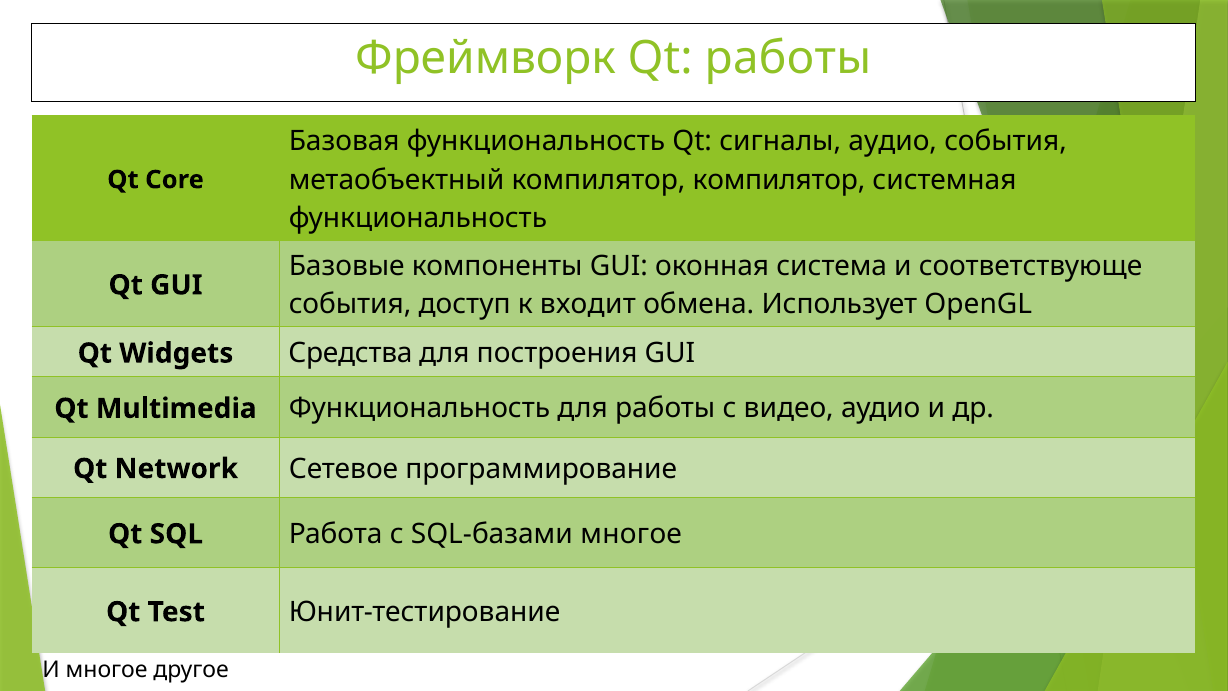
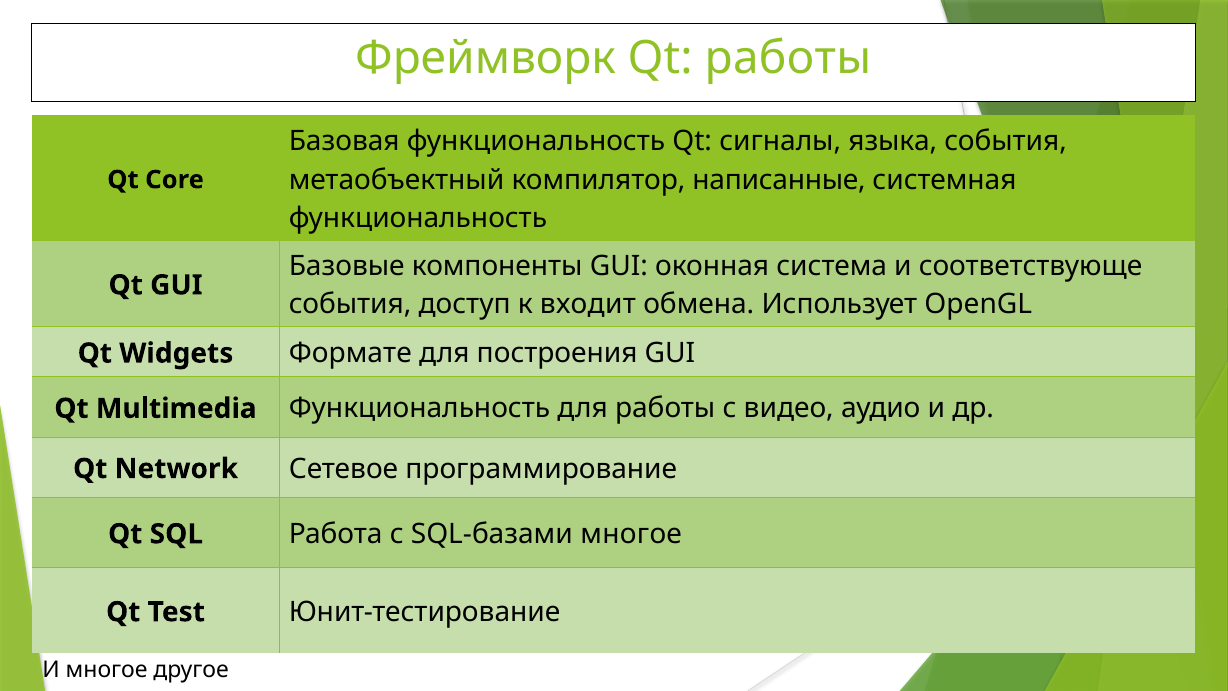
сигналы аудио: аудио -> языка
компилятор компилятор: компилятор -> написанные
Средства: Средства -> Формате
